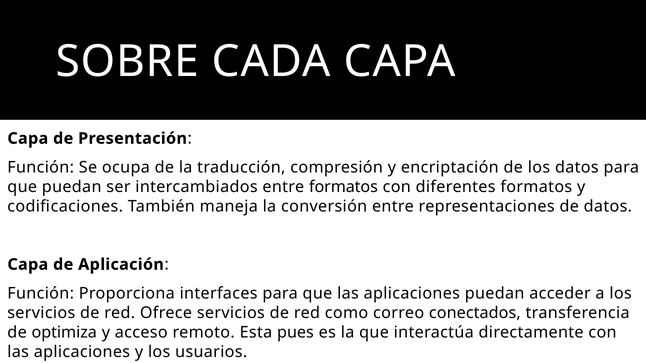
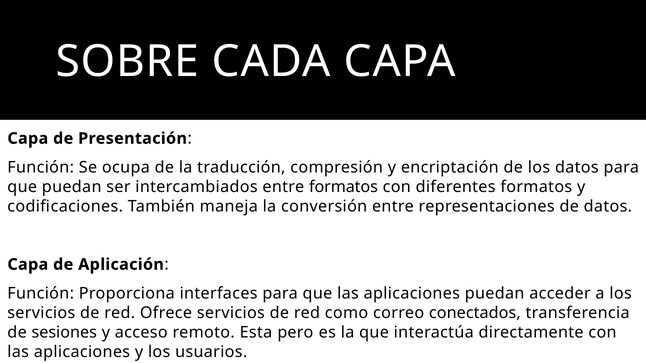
optimiza: optimiza -> sesiones
pues: pues -> pero
